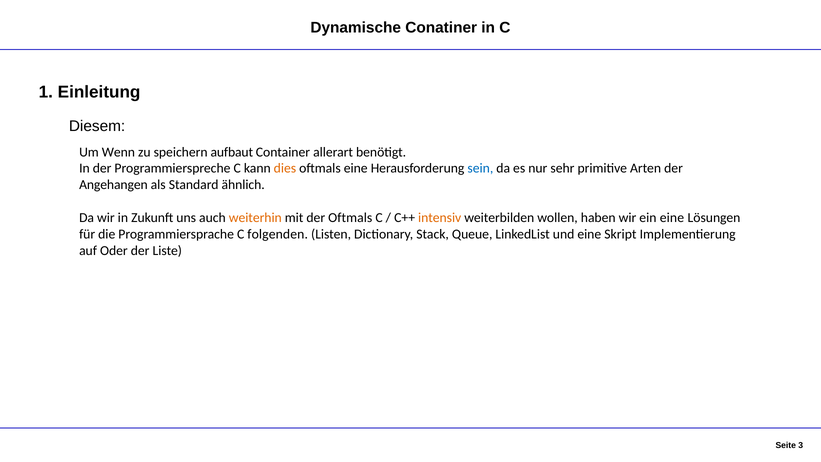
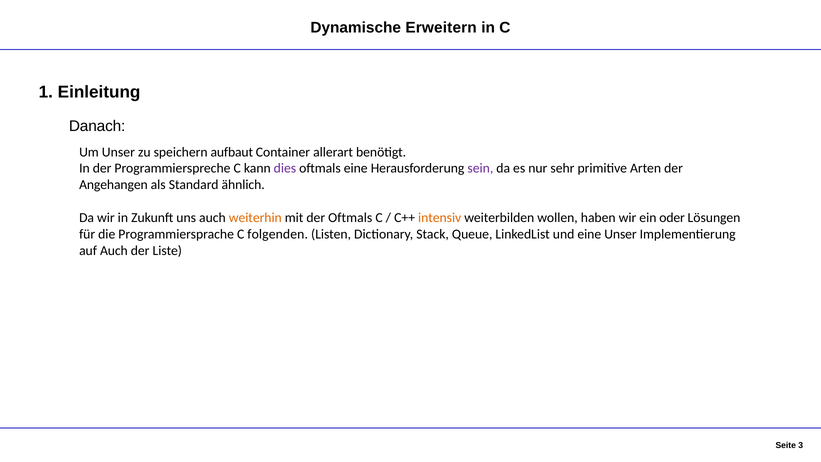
Conatiner: Conatiner -> Erweitern
Diesem: Diesem -> Danach
Um Wenn: Wenn -> Unser
dies colour: orange -> purple
sein colour: blue -> purple
ein eine: eine -> oder
eine Skript: Skript -> Unser
auf Oder: Oder -> Auch
